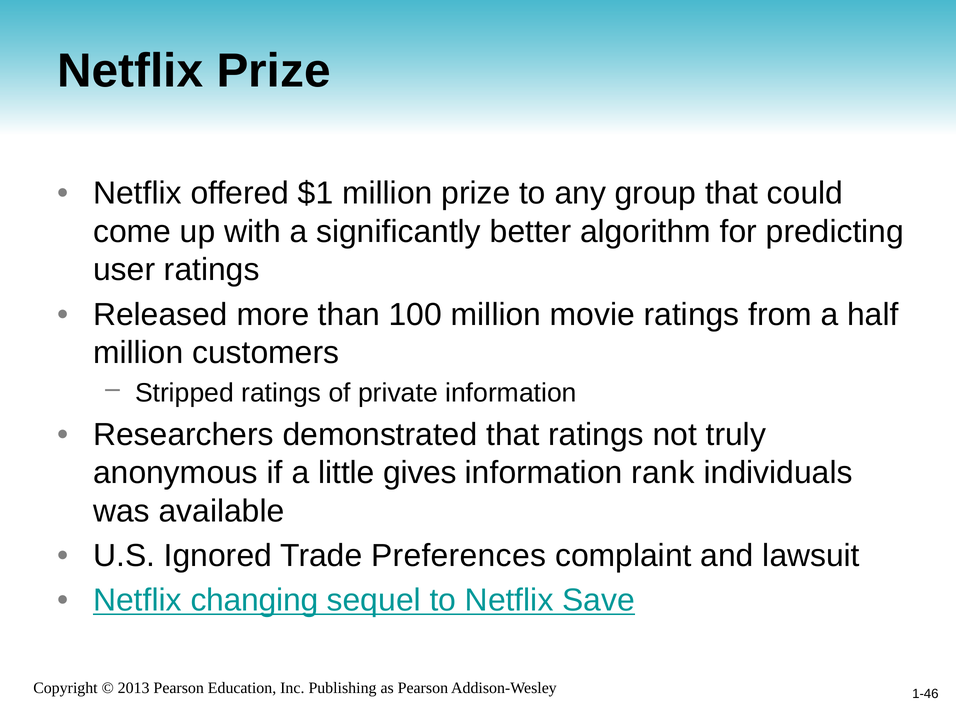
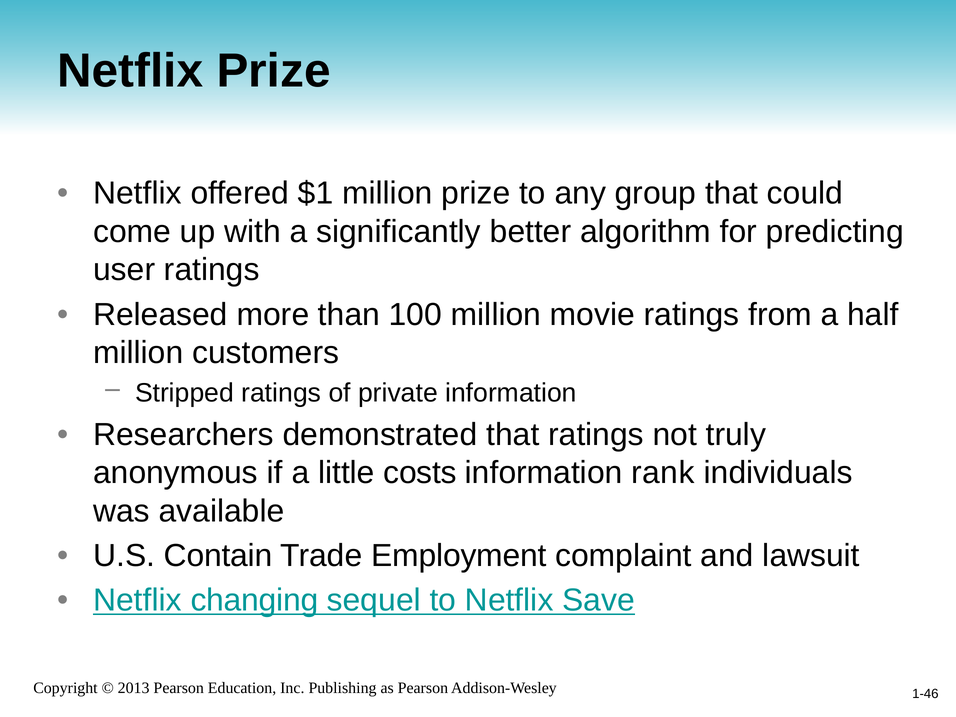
gives: gives -> costs
Ignored: Ignored -> Contain
Preferences: Preferences -> Employment
